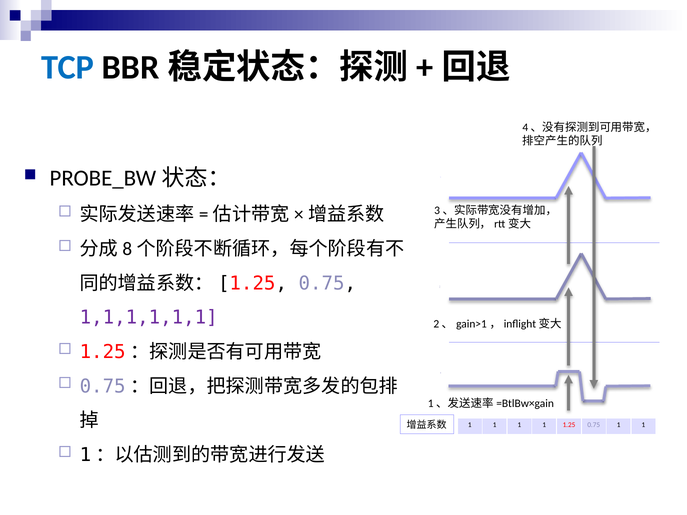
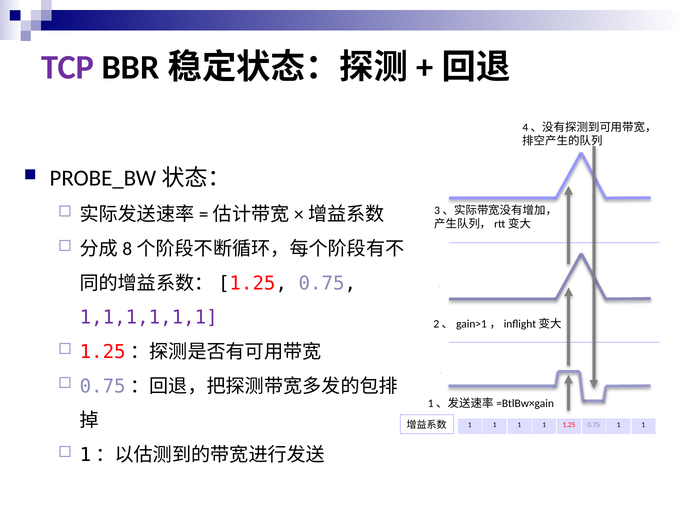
TCP colour: blue -> purple
